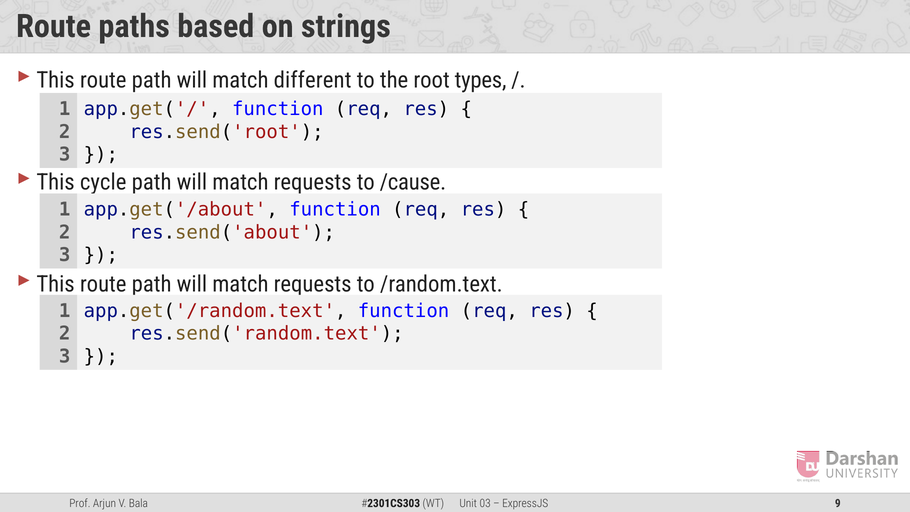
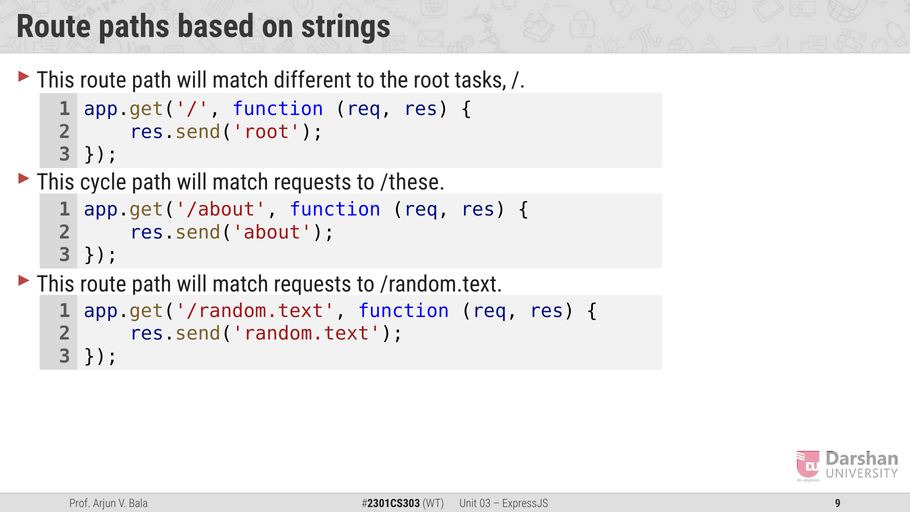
types: types -> tasks
/cause: /cause -> /these
